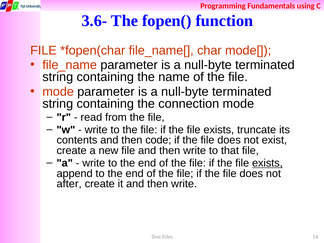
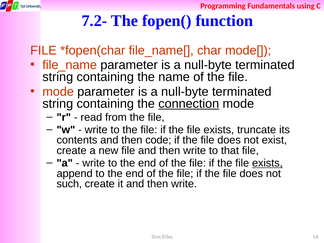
3.6-: 3.6- -> 7.2-
connection underline: none -> present
after: after -> such
